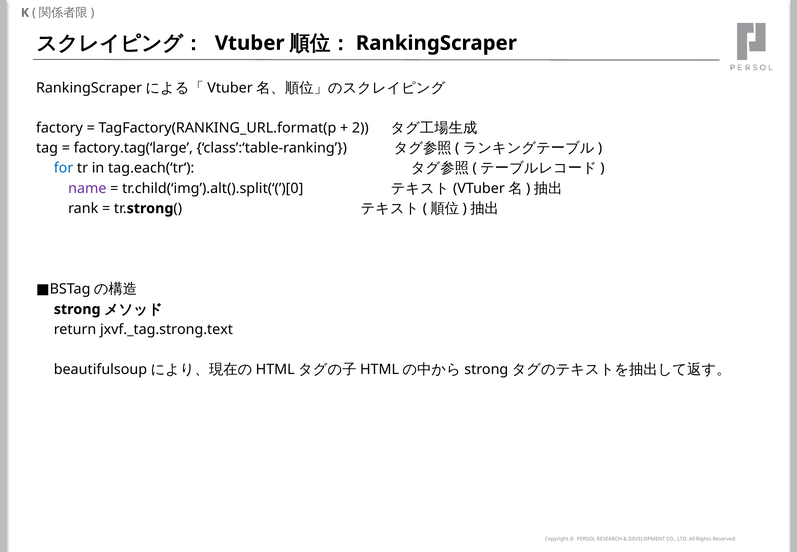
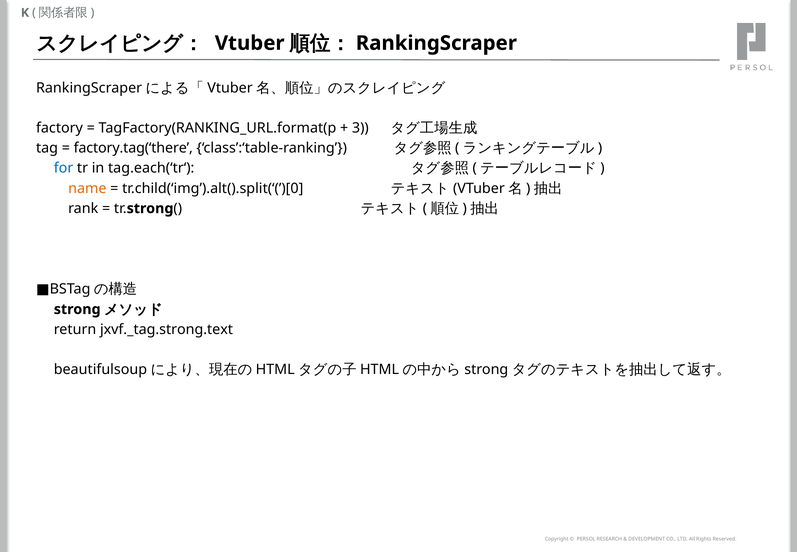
2: 2 -> 3
factory.tag(‘large: factory.tag(‘large -> factory.tag(‘there
name colour: purple -> orange
